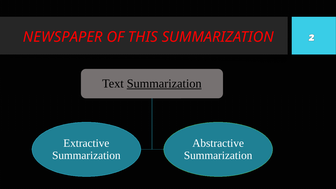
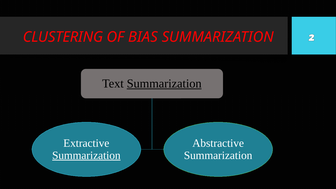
NEWSPAPER: NEWSPAPER -> CLUSTERING
THIS: THIS -> BIAS
Summarization at (86, 155) underline: none -> present
